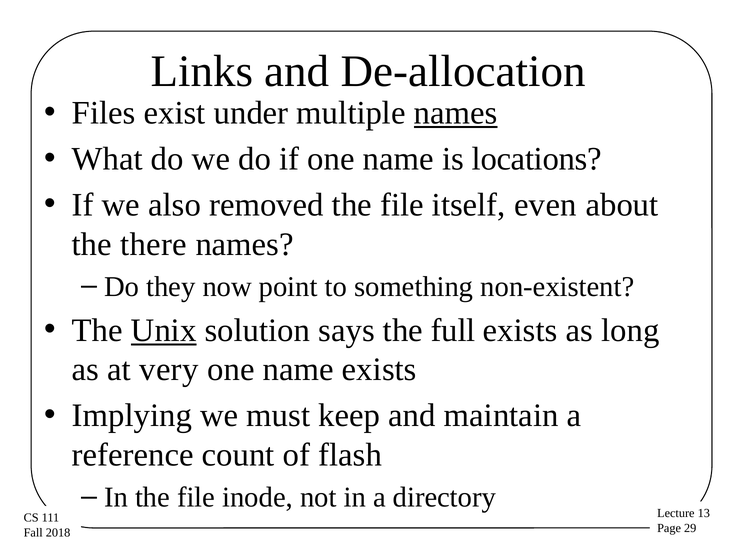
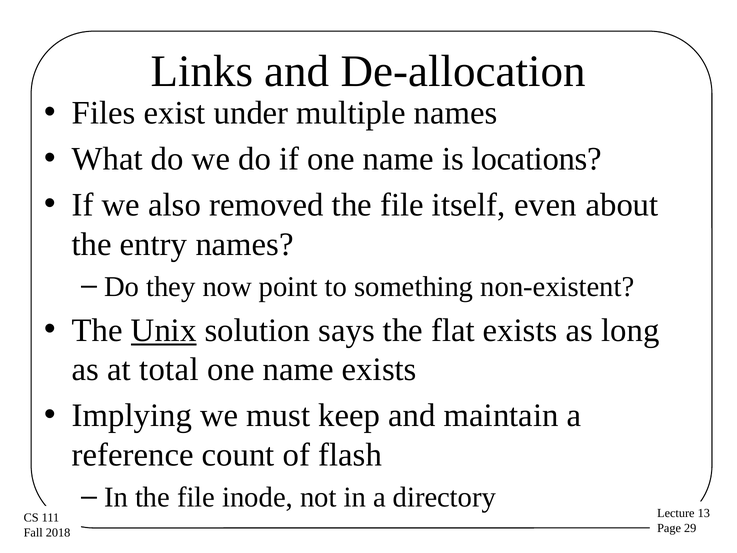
names at (456, 113) underline: present -> none
there: there -> entry
full: full -> flat
very: very -> total
